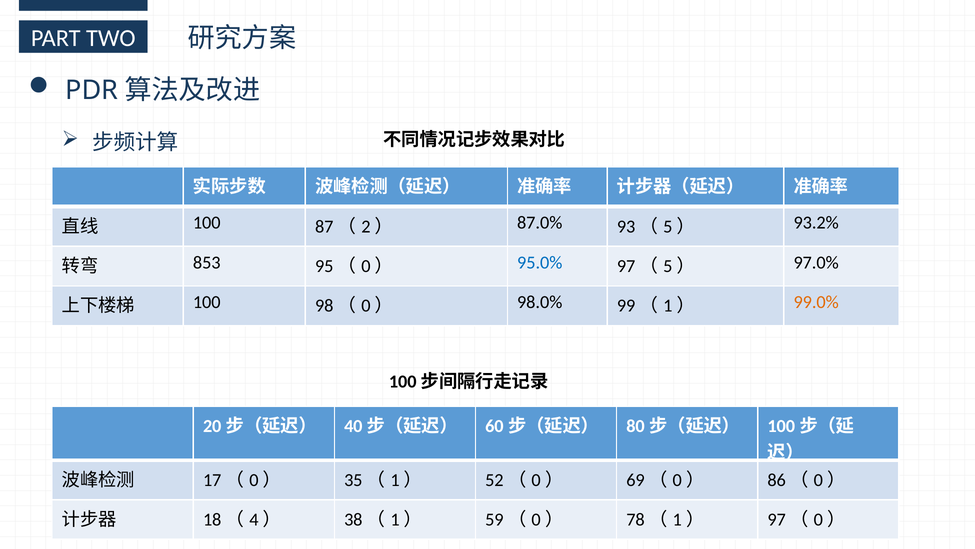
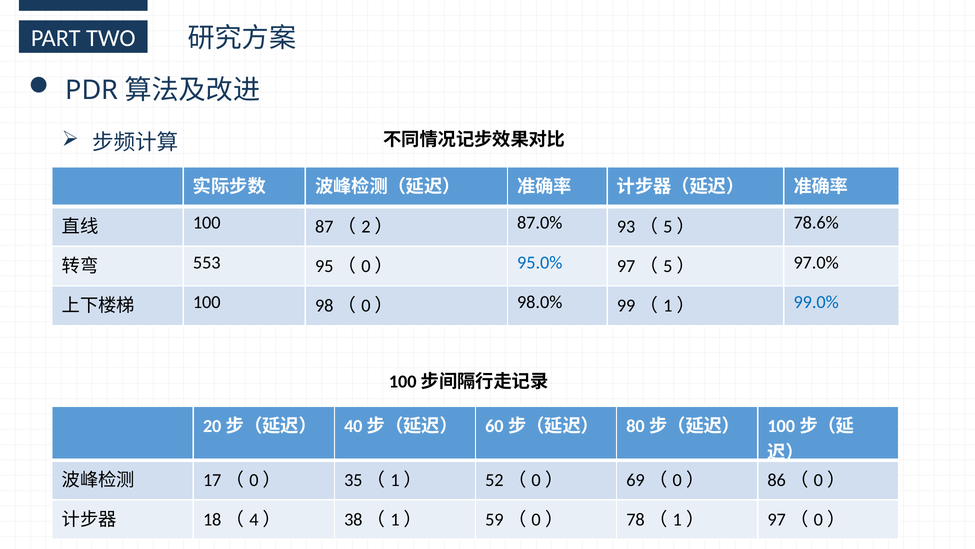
93.2%: 93.2% -> 78.6%
853: 853 -> 553
99.0% colour: orange -> blue
